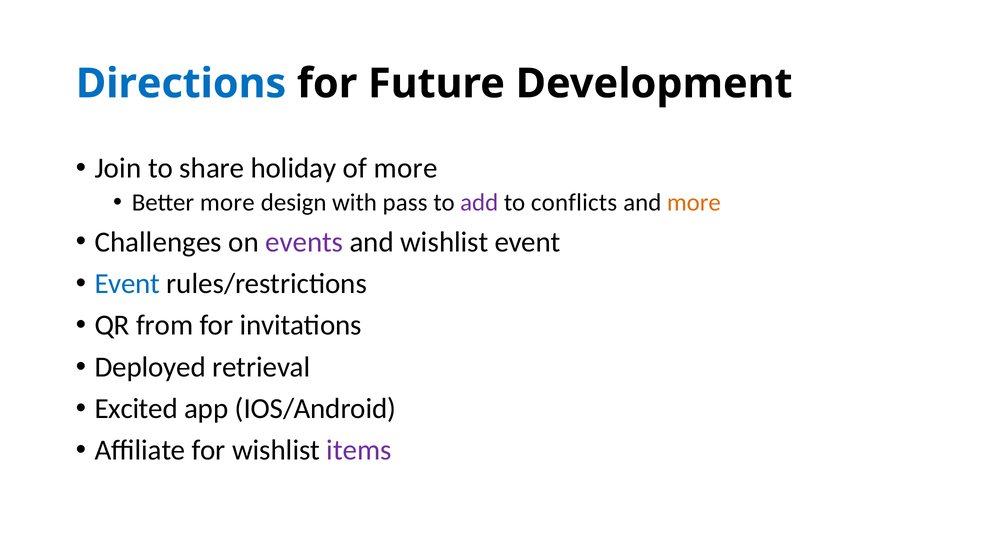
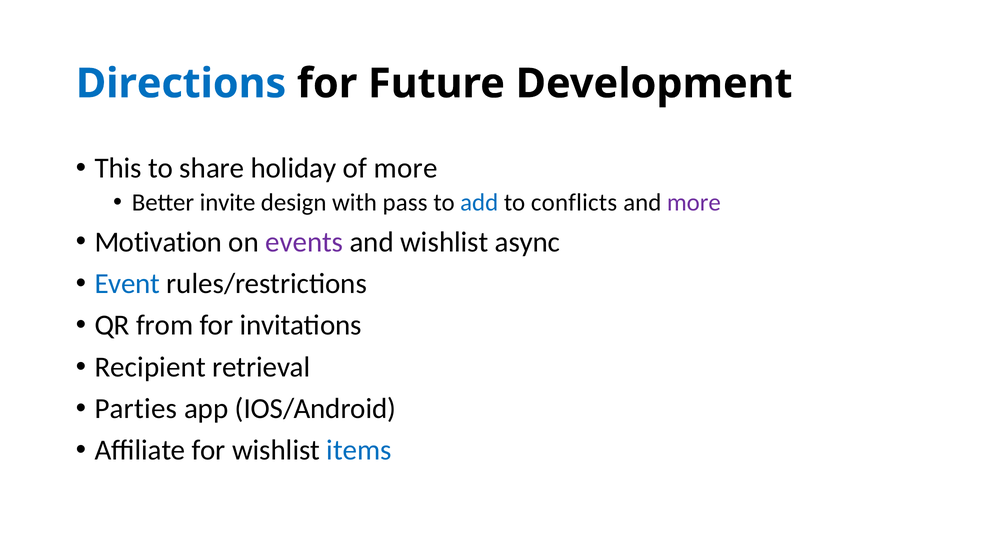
Join: Join -> This
Better more: more -> invite
add colour: purple -> blue
more at (694, 202) colour: orange -> purple
Challenges: Challenges -> Motivation
wishlist event: event -> async
Deployed: Deployed -> Recipient
Excited: Excited -> Parties
items colour: purple -> blue
